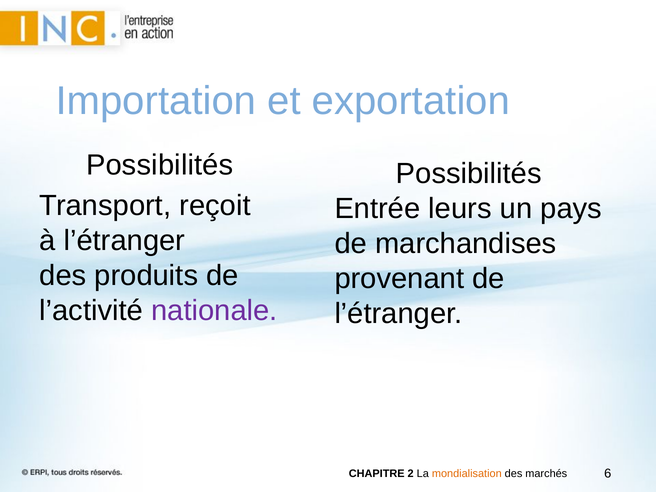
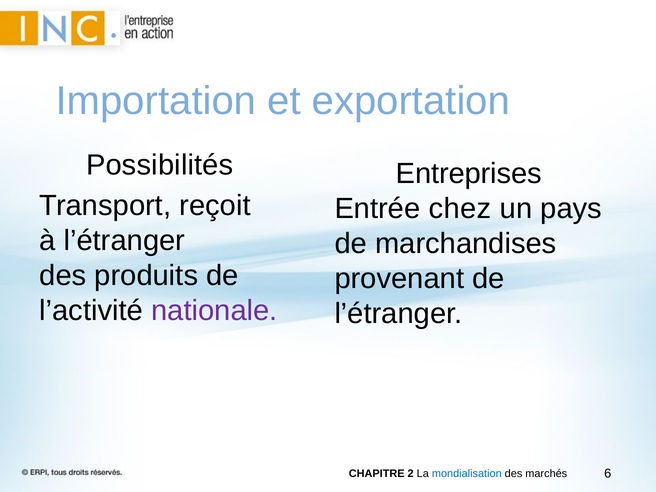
Possibilités at (469, 174): Possibilités -> Entreprises
leurs: leurs -> chez
mondialisation colour: orange -> blue
